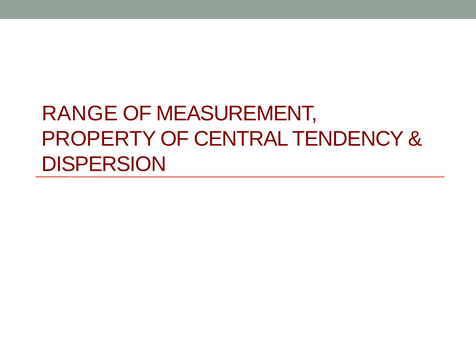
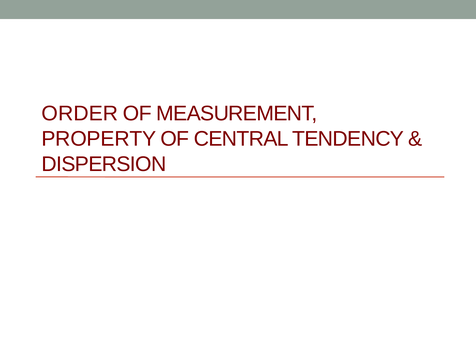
RANGE: RANGE -> ORDER
